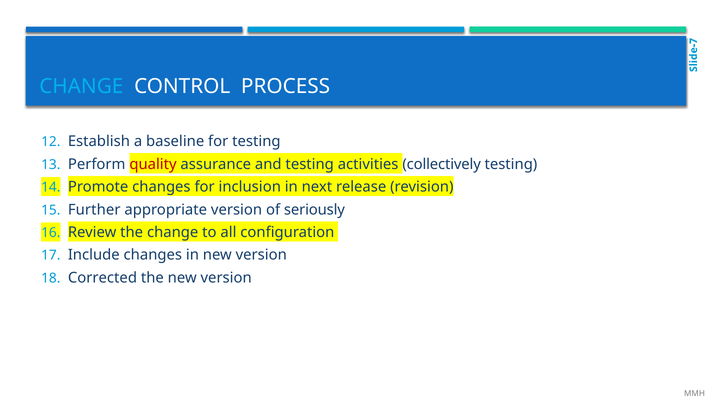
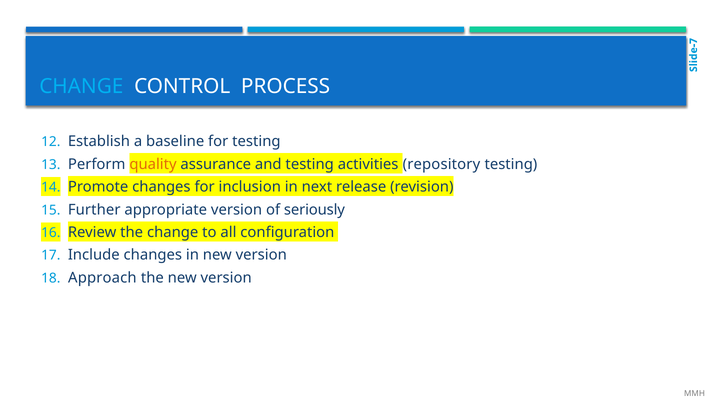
quality colour: red -> orange
collectively: collectively -> repository
Corrected: Corrected -> Approach
